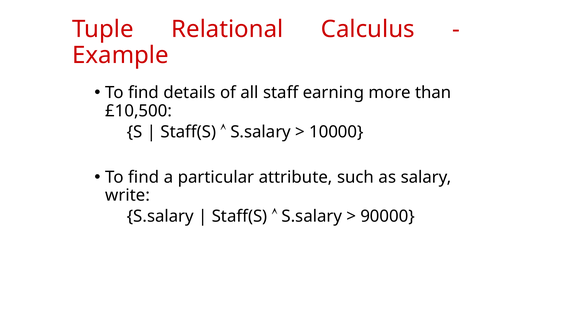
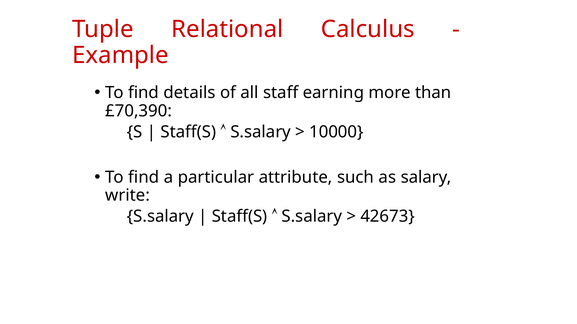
£10,500: £10,500 -> £70,390
90000: 90000 -> 42673
